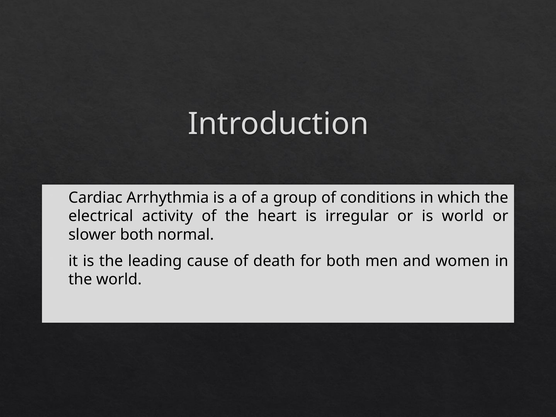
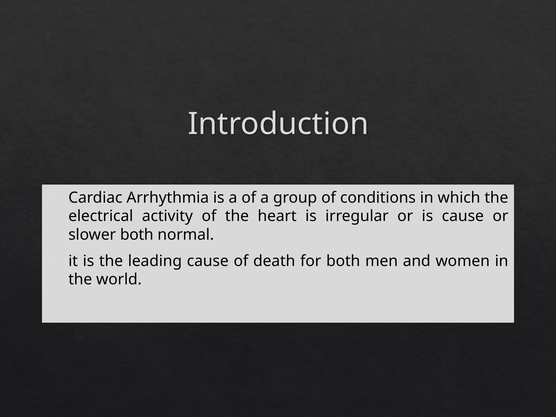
is world: world -> cause
